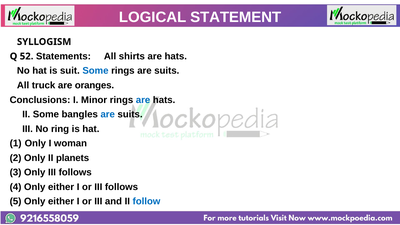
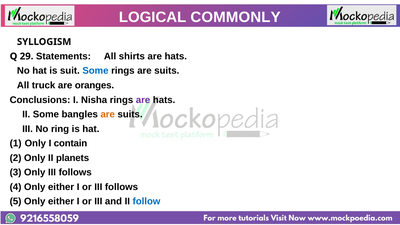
STATEMENT: STATEMENT -> COMMONLY
52: 52 -> 29
Minor: Minor -> Nisha
are at (143, 100) colour: blue -> purple
are at (108, 114) colour: blue -> orange
woman: woman -> contain
